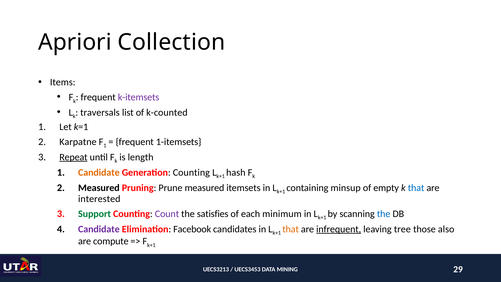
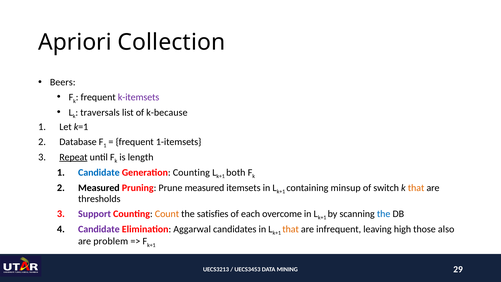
Items: Items -> Beers
k-counted: k-counted -> k-because
Karpatne: Karpatne -> Database
Candidate at (99, 172) colour: orange -> blue
hash: hash -> both
empty: empty -> switch
that at (416, 188) colour: blue -> orange
interested: interested -> thresholds
Support colour: green -> purple
Count colour: purple -> orange
minimum: minimum -> overcome
Facebook: Facebook -> Aggarwal
infrequent underline: present -> none
tree: tree -> high
compute: compute -> problem
